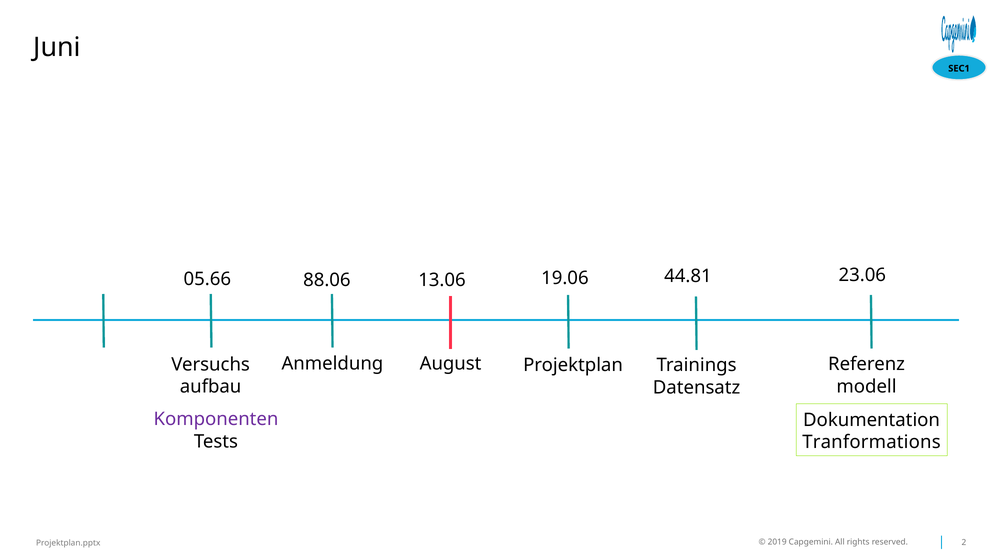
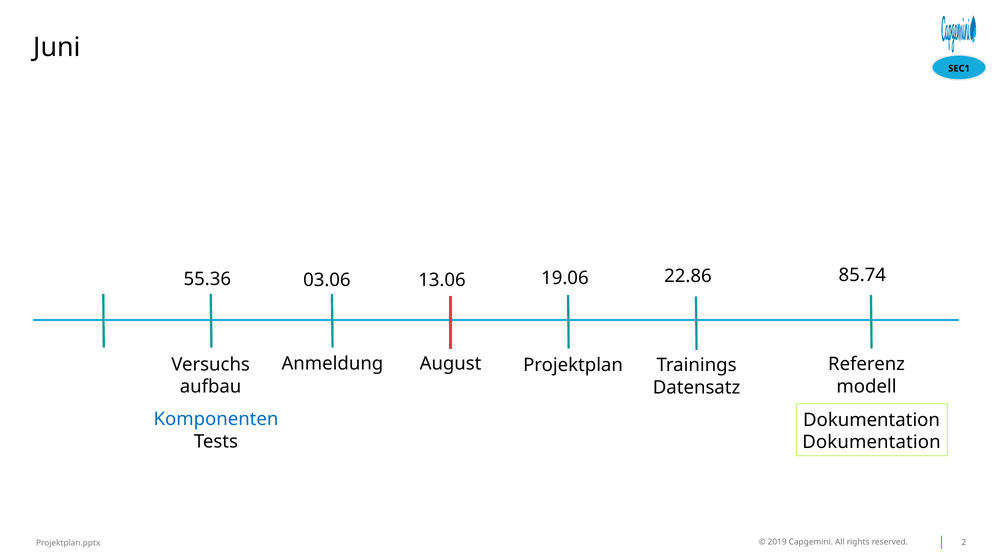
23.06: 23.06 -> 85.74
44.81: 44.81 -> 22.86
05.66: 05.66 -> 55.36
88.06: 88.06 -> 03.06
Komponenten colour: purple -> blue
Tranformations at (871, 442): Tranformations -> Dokumentation
